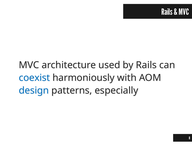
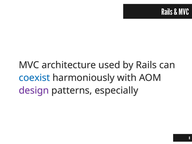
design colour: blue -> purple
